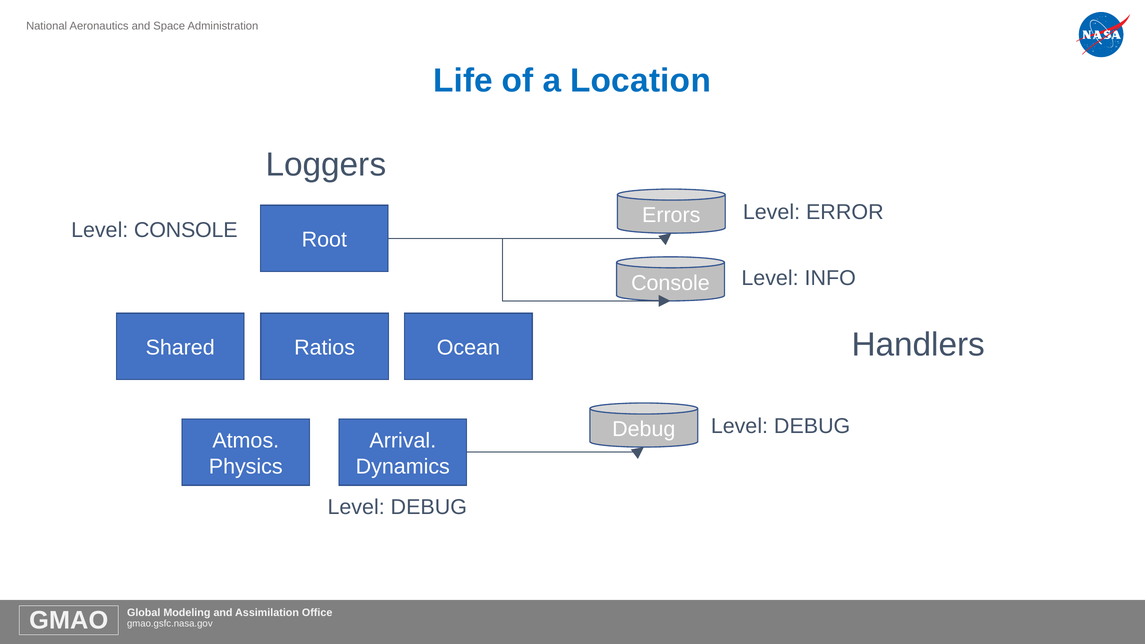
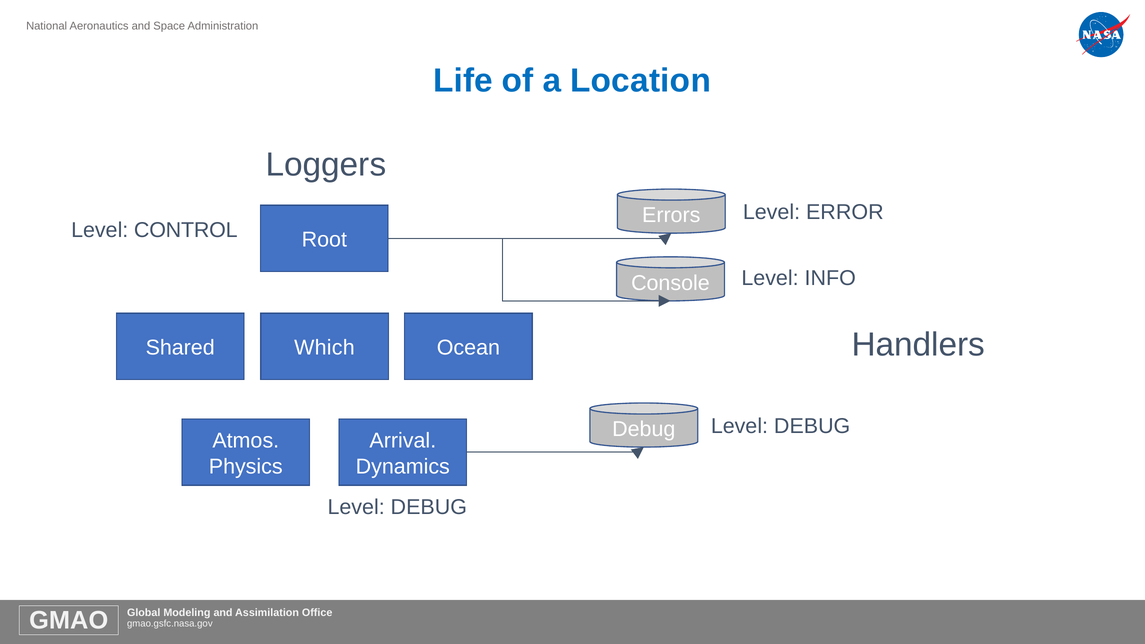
Level CONSOLE: CONSOLE -> CONTROL
Ratios: Ratios -> Which
